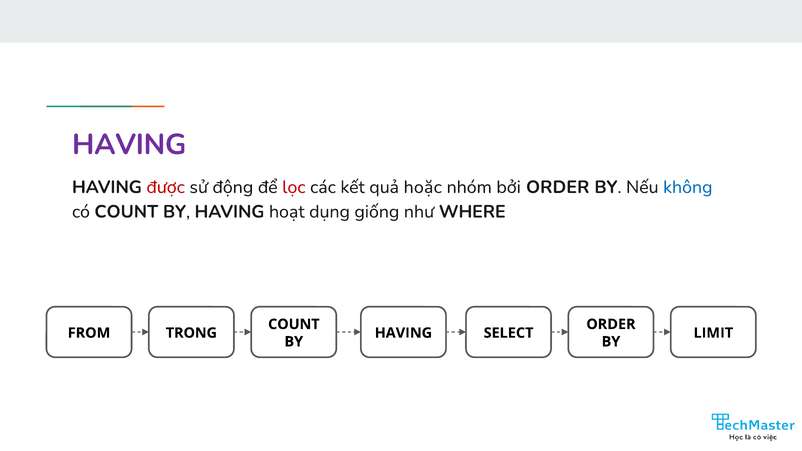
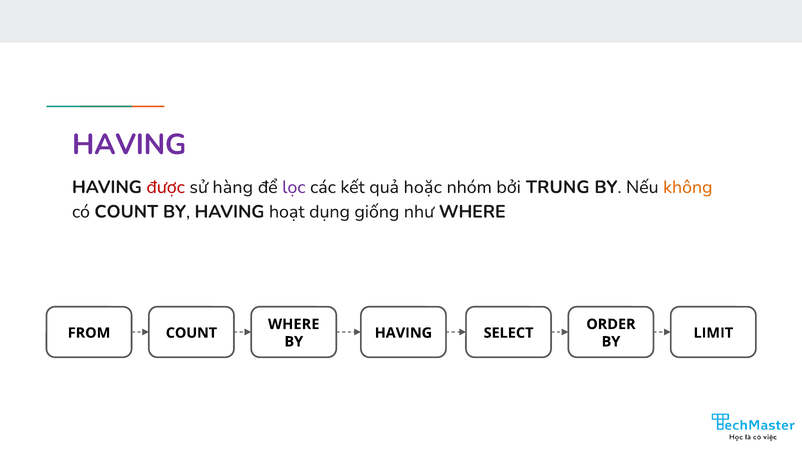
động: động -> hàng
lọc colour: red -> purple
bởi ORDER: ORDER -> TRUNG
không colour: blue -> orange
COUNT at (294, 324): COUNT -> WHERE
FROM TRONG: TRONG -> COUNT
